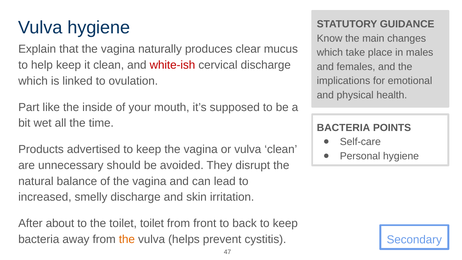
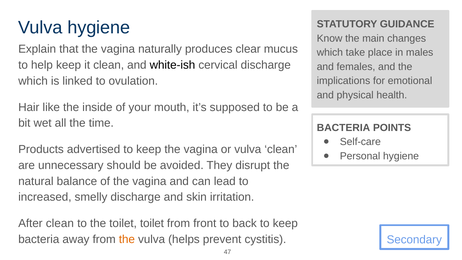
white-ish colour: red -> black
Part: Part -> Hair
After about: about -> clean
